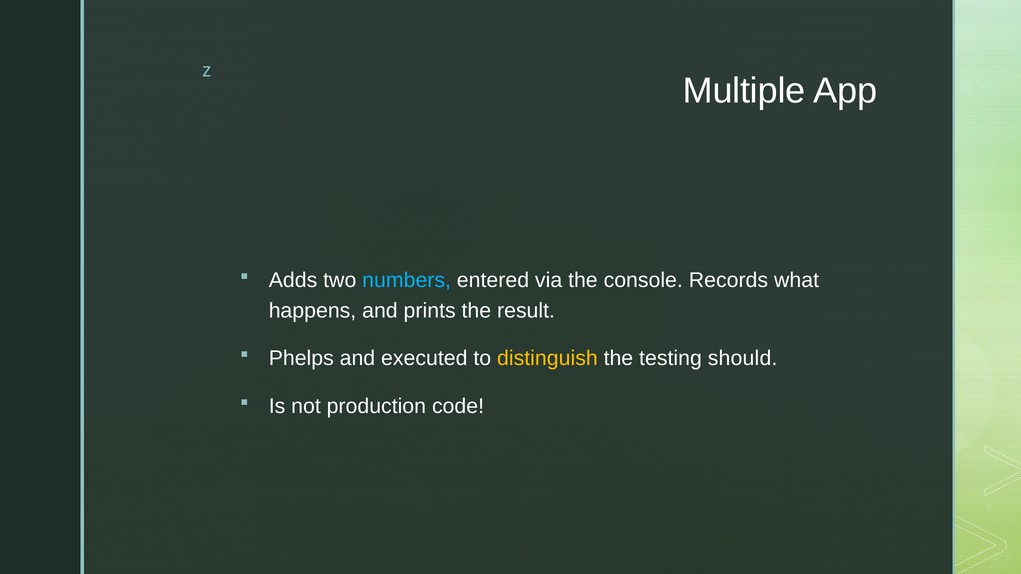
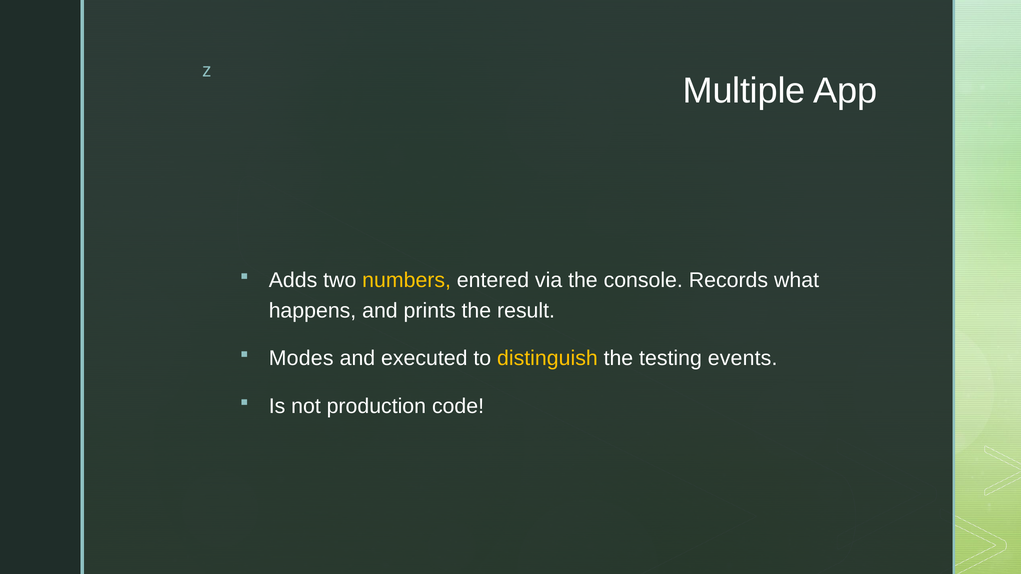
numbers colour: light blue -> yellow
Phelps: Phelps -> Modes
should: should -> events
